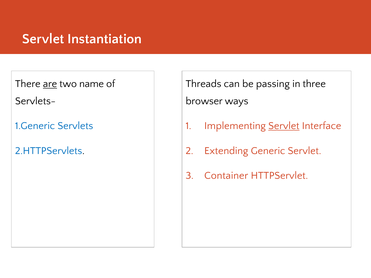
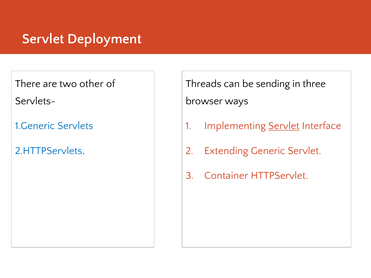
Instantiation: Instantiation -> Deployment
are underline: present -> none
name: name -> other
passing: passing -> sending
